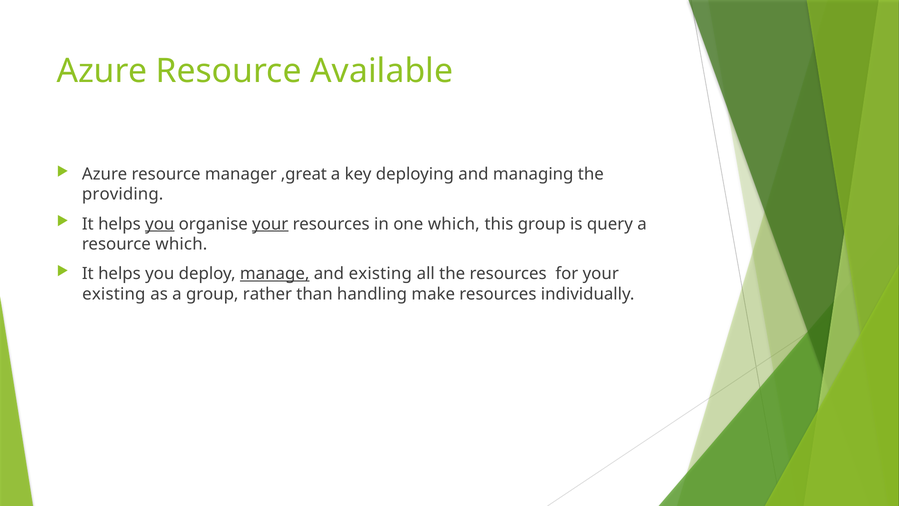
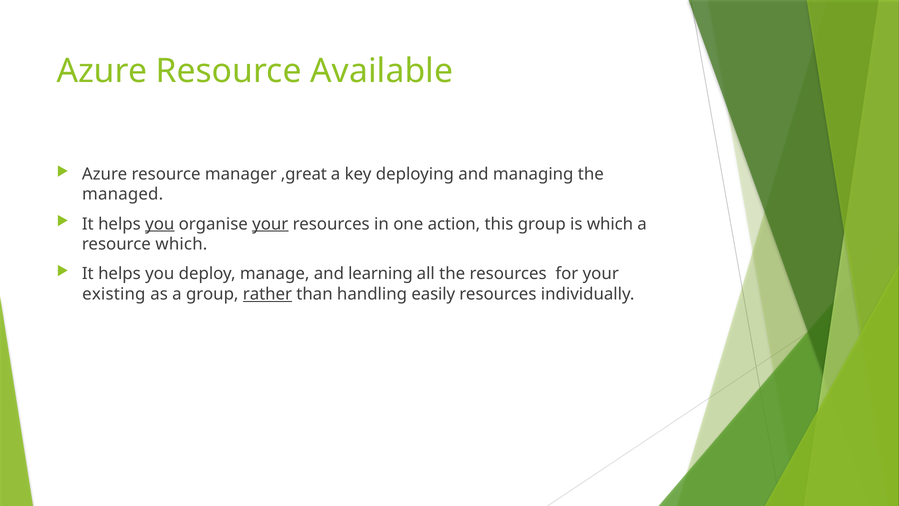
providing: providing -> managed
one which: which -> action
is query: query -> which
manage underline: present -> none
and existing: existing -> learning
rather underline: none -> present
make: make -> easily
